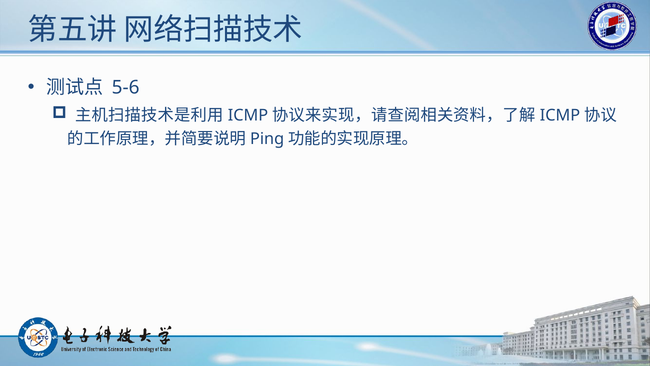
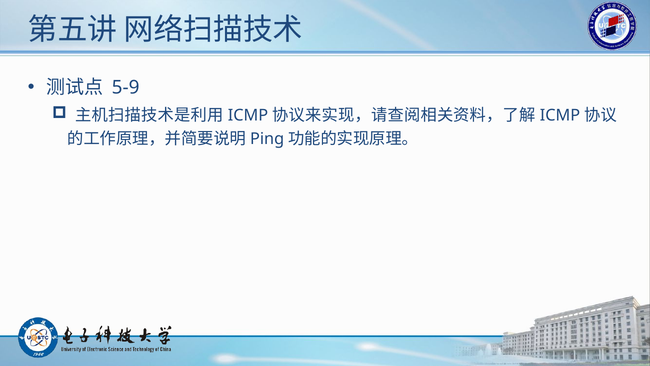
5-6: 5-6 -> 5-9
